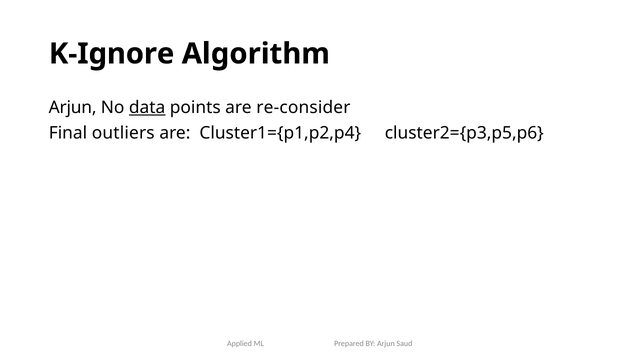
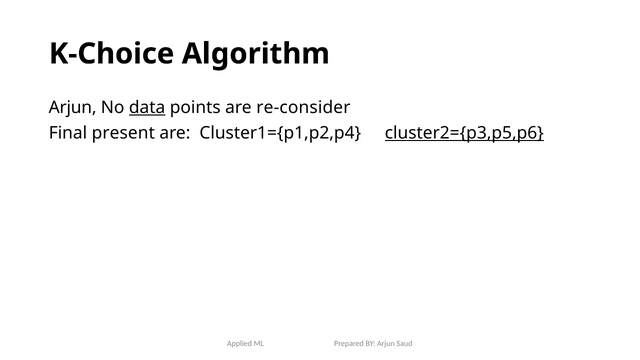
K-Ignore: K-Ignore -> K-Choice
outliers: outliers -> present
cluster2={p3,p5,p6 underline: none -> present
